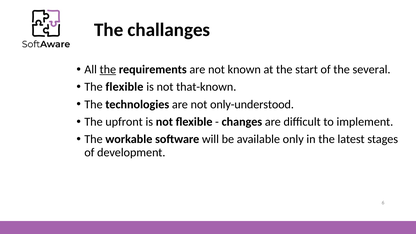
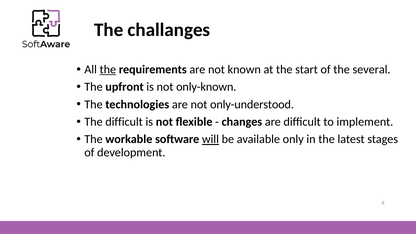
The flexible: flexible -> upfront
that-known: that-known -> only-known
The upfront: upfront -> difficult
will underline: none -> present
